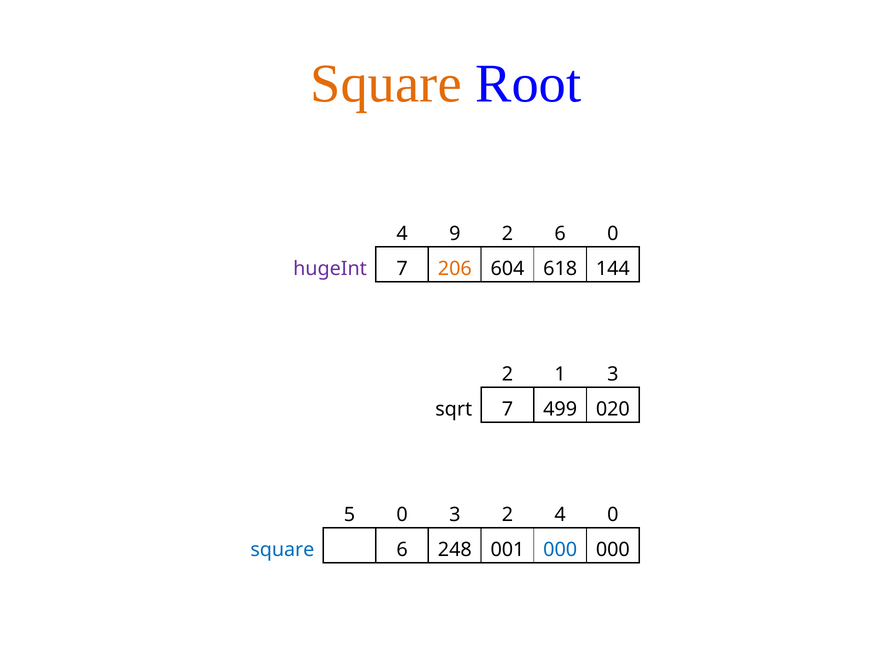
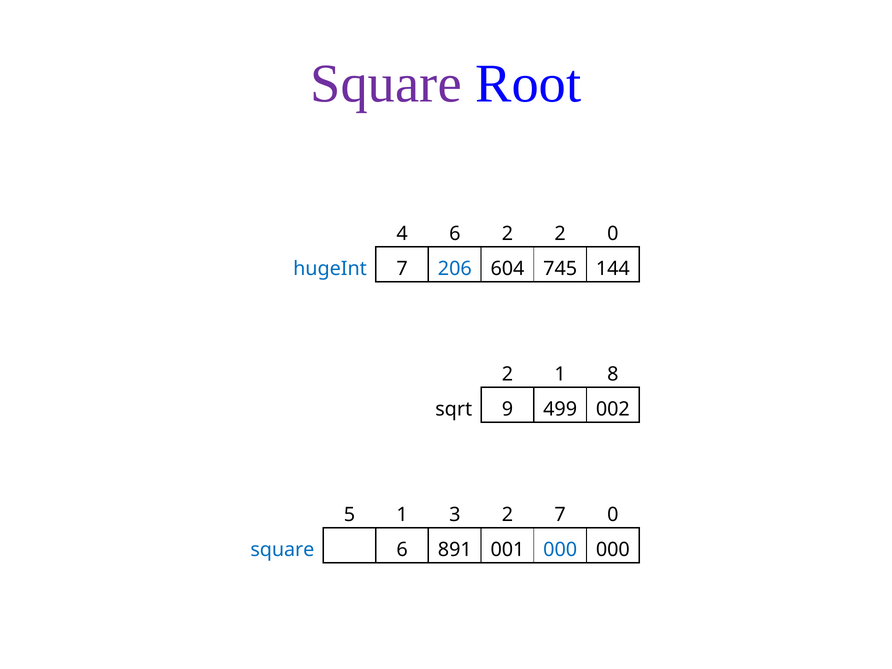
Square at (386, 84) colour: orange -> purple
4 9: 9 -> 6
2 6: 6 -> 2
hugeInt colour: purple -> blue
206 colour: orange -> blue
618: 618 -> 745
1 3: 3 -> 8
sqrt 7: 7 -> 9
020: 020 -> 002
5 0: 0 -> 1
2 4: 4 -> 7
248: 248 -> 891
